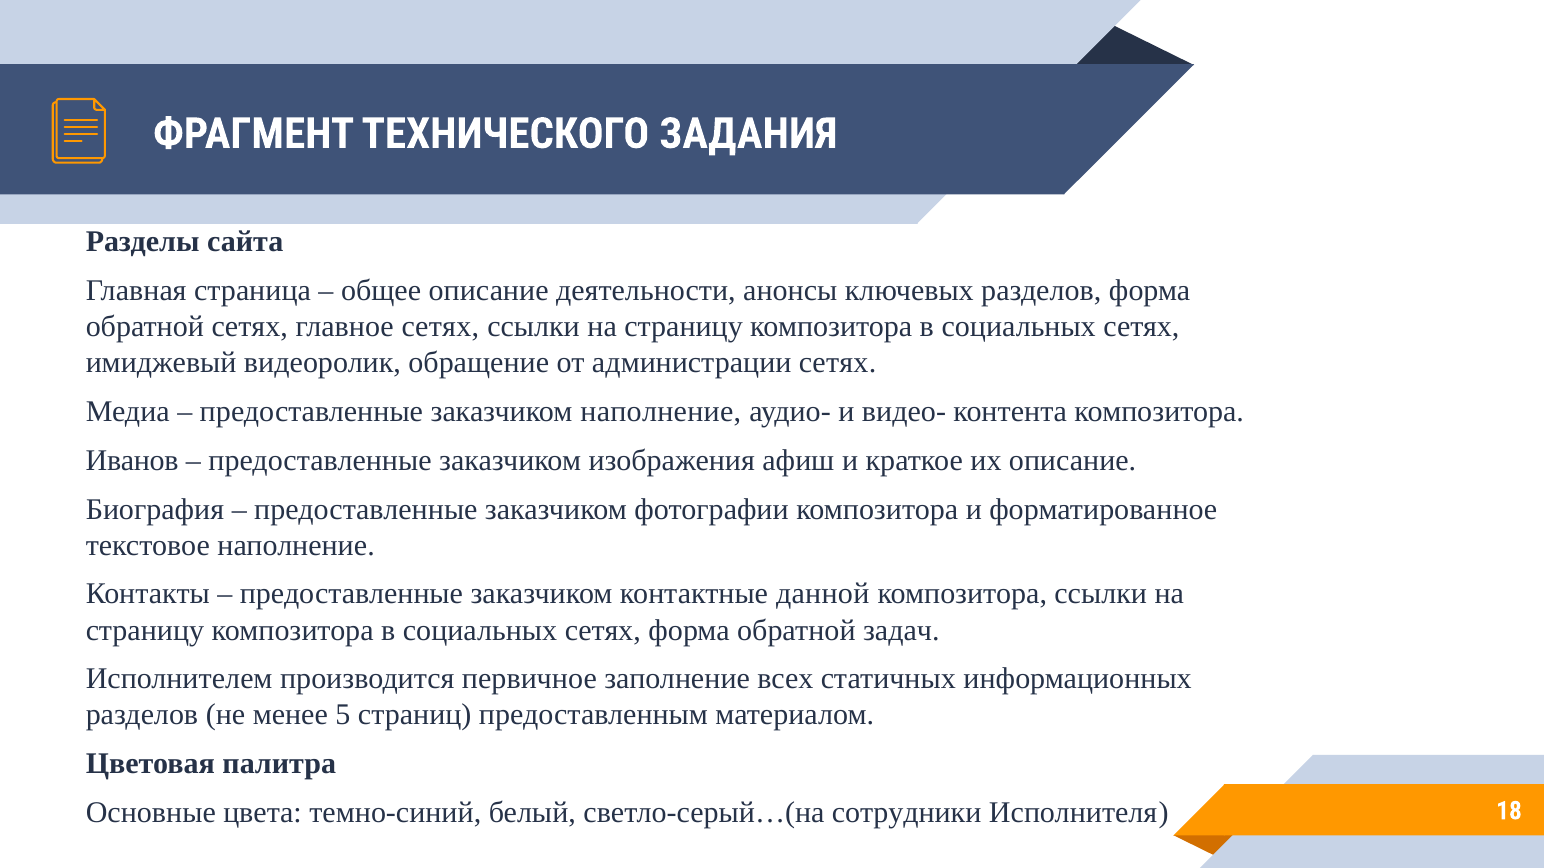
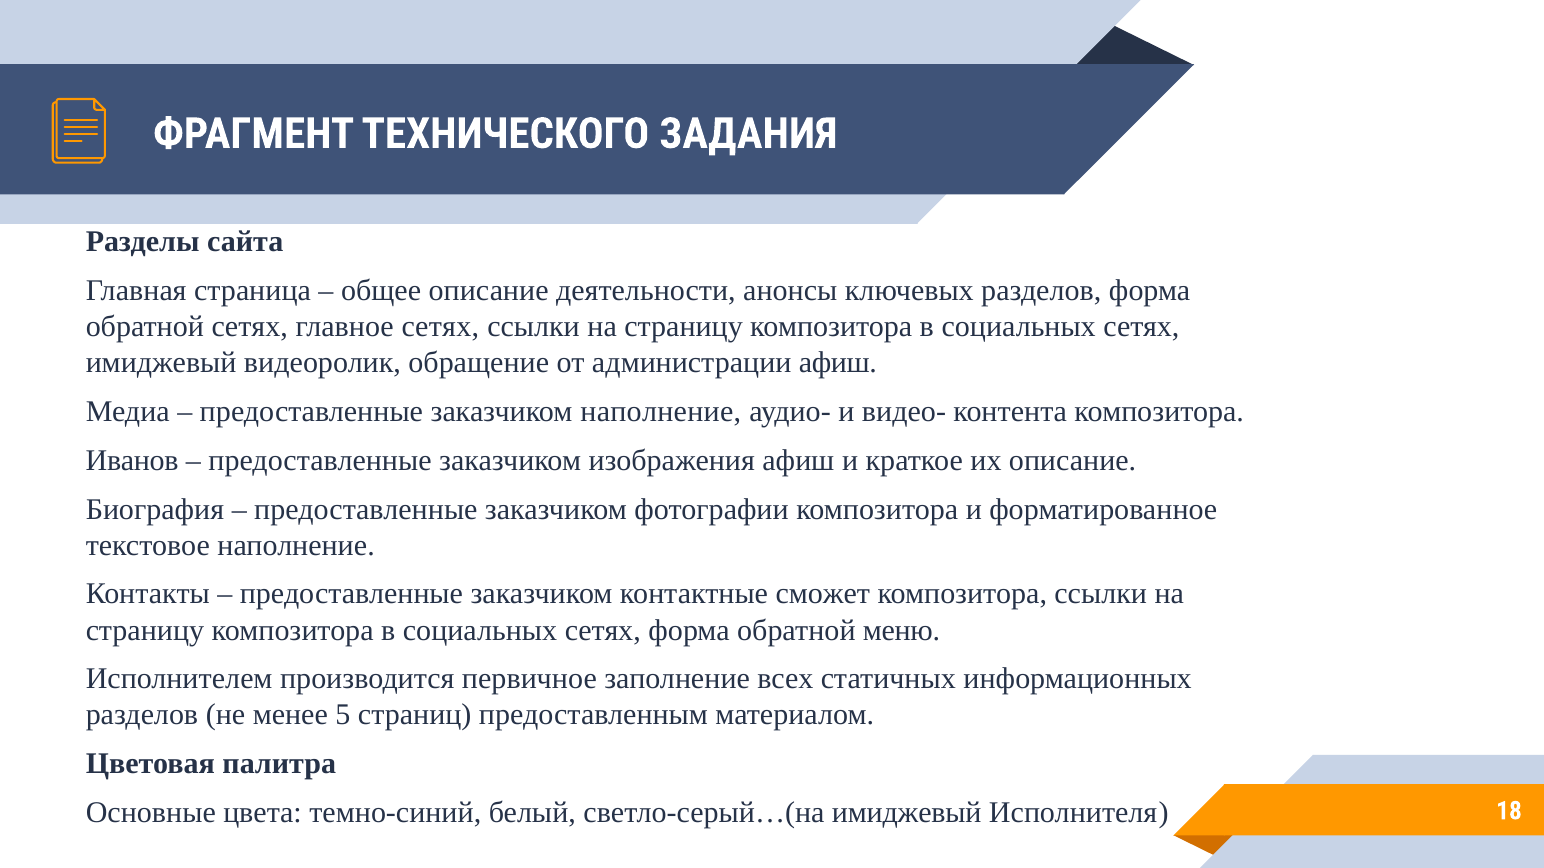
администрации сетях: сетях -> афиш
данной: данной -> сможет
задач: задач -> меню
светло-серый…(на сотрудники: сотрудники -> имиджевый
